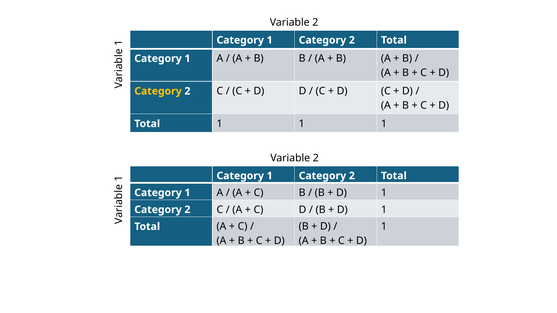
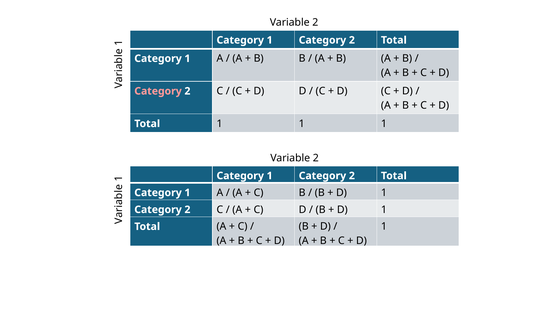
Category at (158, 91) colour: yellow -> pink
